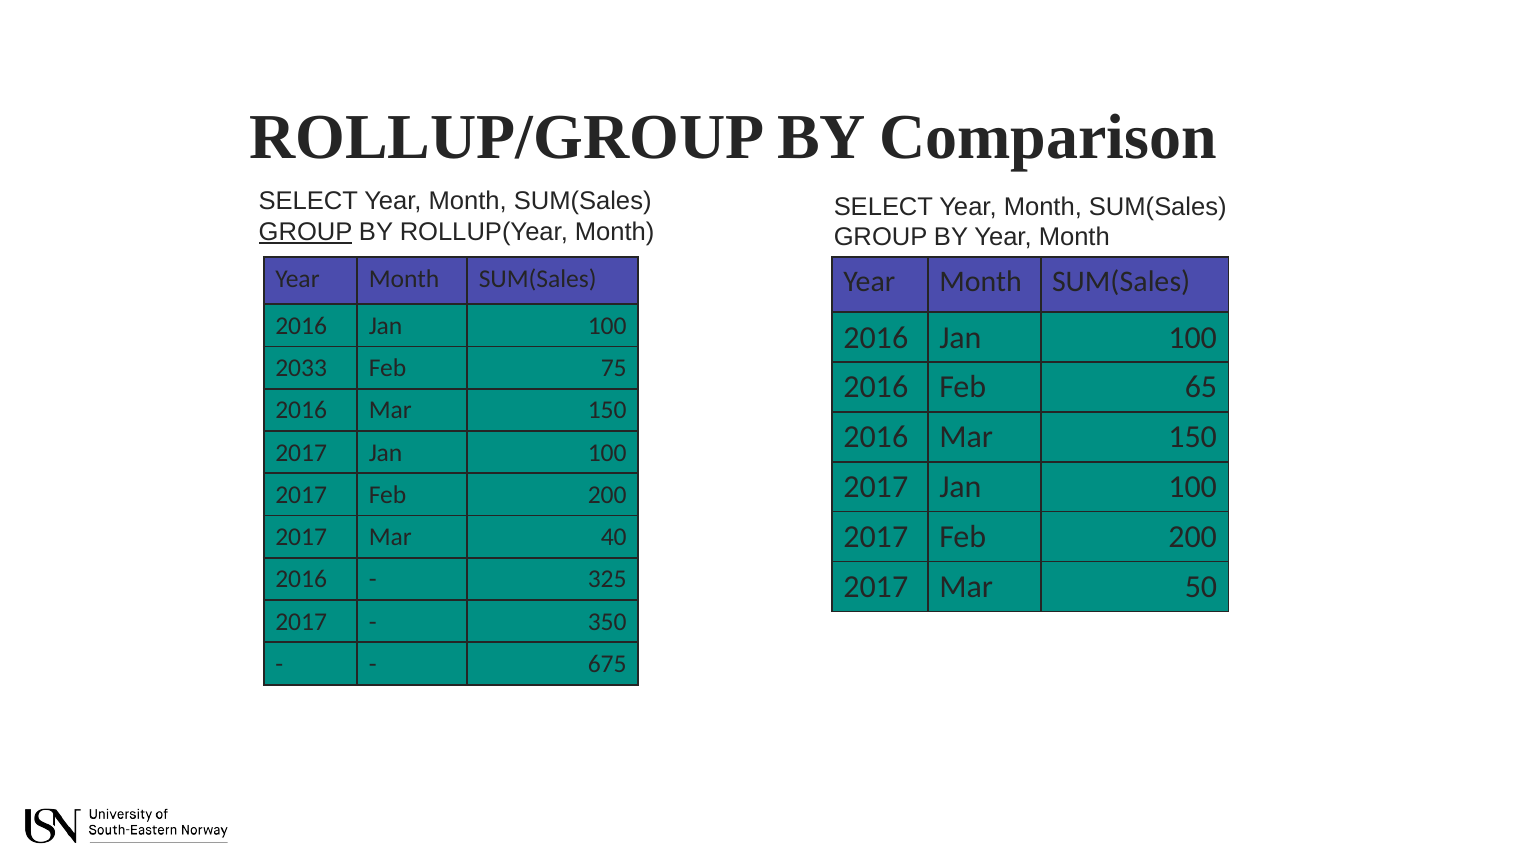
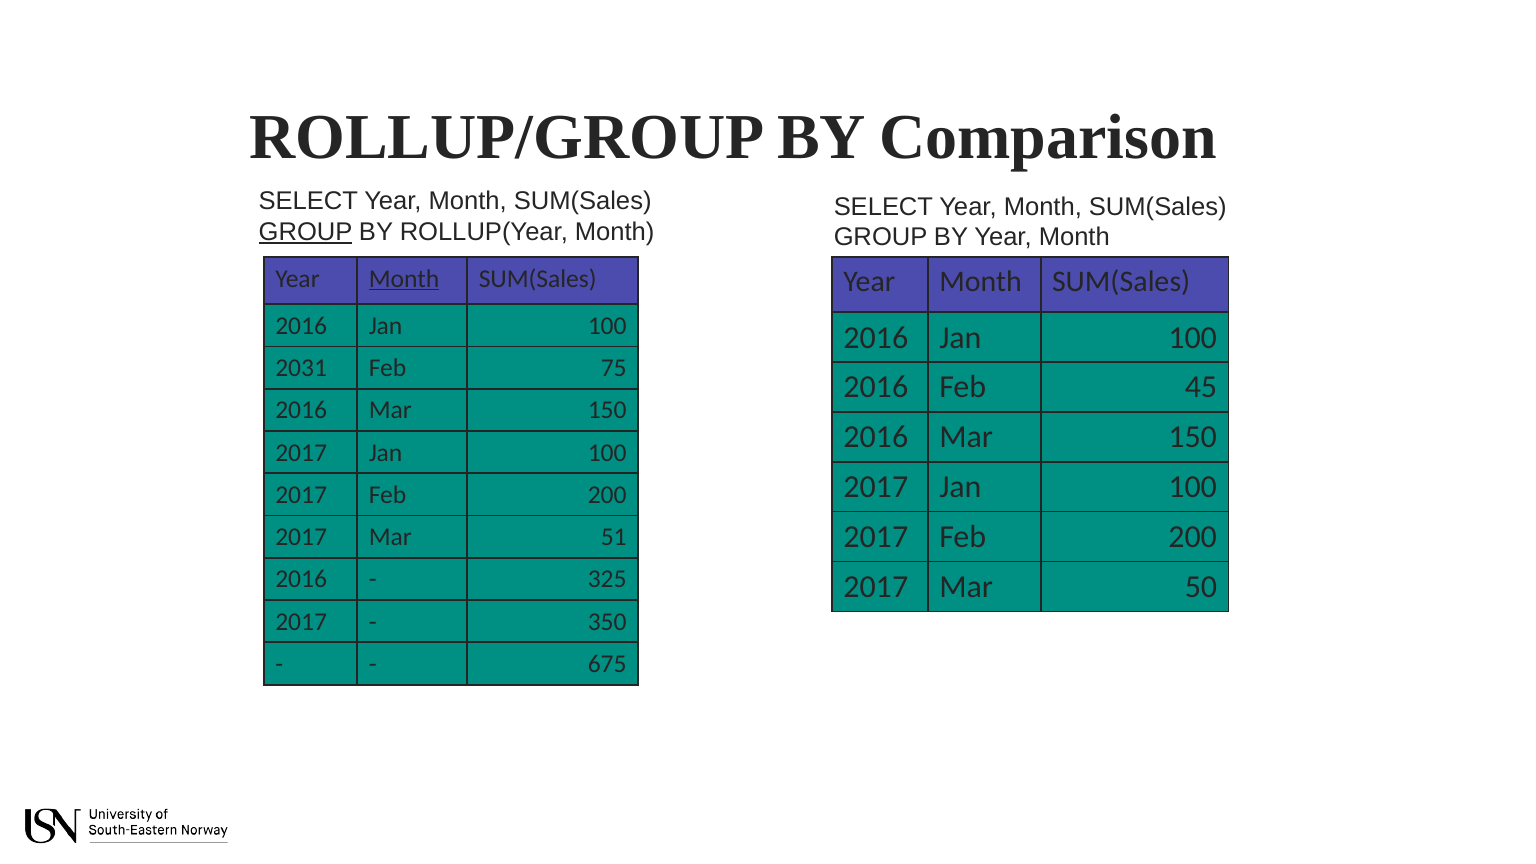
Month at (404, 279) underline: none -> present
2033: 2033 -> 2031
65: 65 -> 45
40: 40 -> 51
